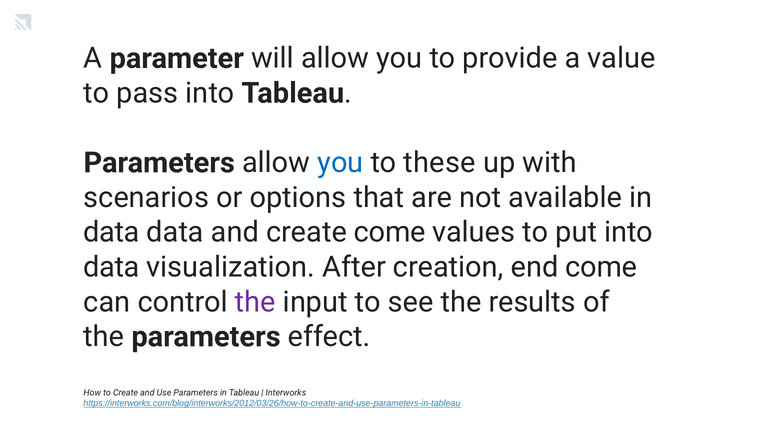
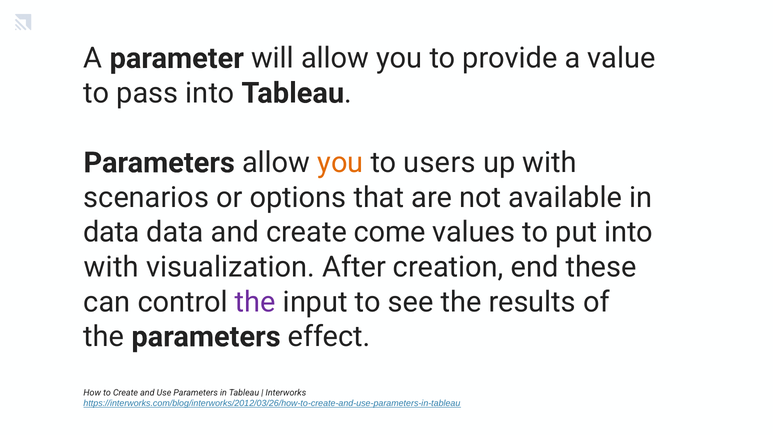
you at (340, 163) colour: blue -> orange
these: these -> users
data at (112, 267): data -> with
end come: come -> these
